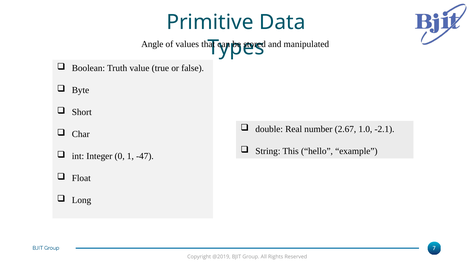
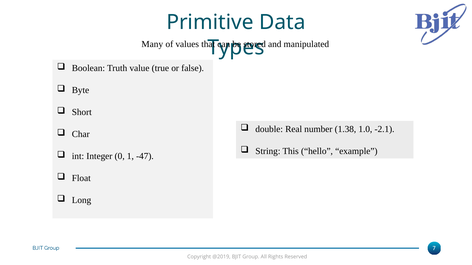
Angle: Angle -> Many
2.67: 2.67 -> 1.38
